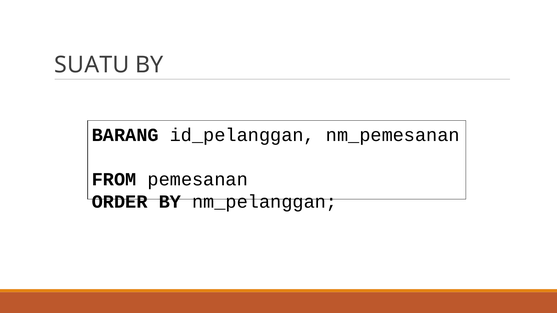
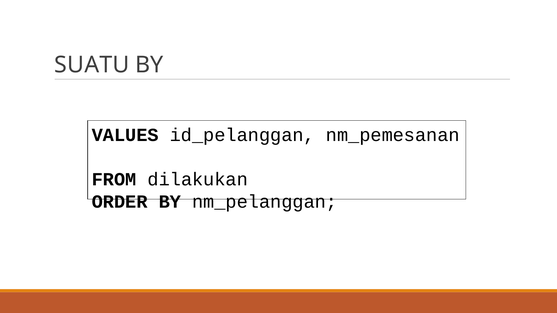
BARANG: BARANG -> VALUES
pemesanan: pemesanan -> dilakukan
